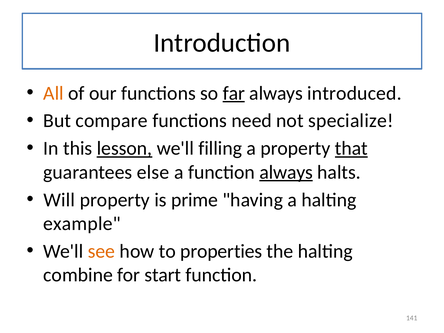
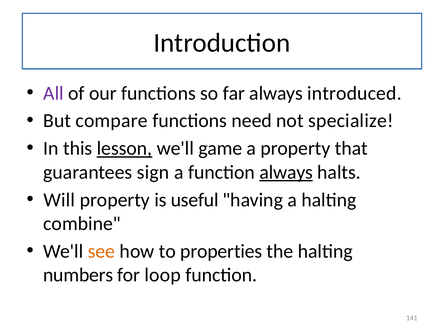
All colour: orange -> purple
far underline: present -> none
filling: filling -> game
that underline: present -> none
else: else -> sign
prime: prime -> useful
example: example -> combine
combine: combine -> numbers
start: start -> loop
